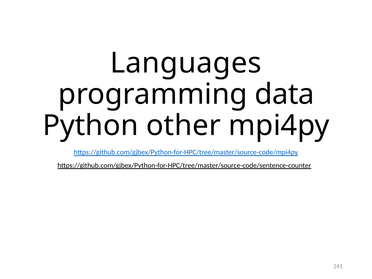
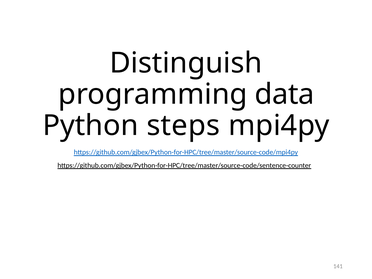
Languages: Languages -> Distinguish
other: other -> steps
